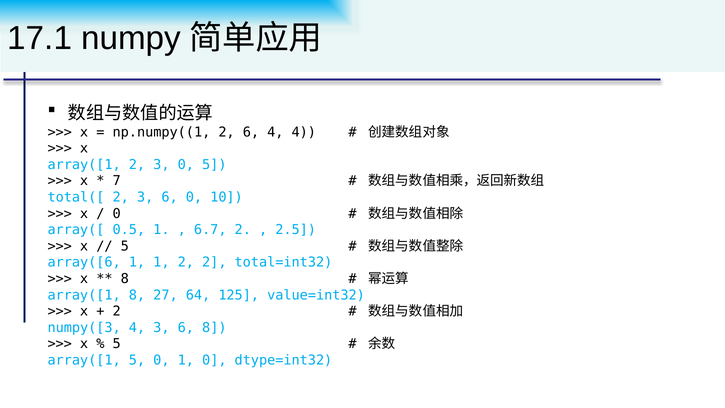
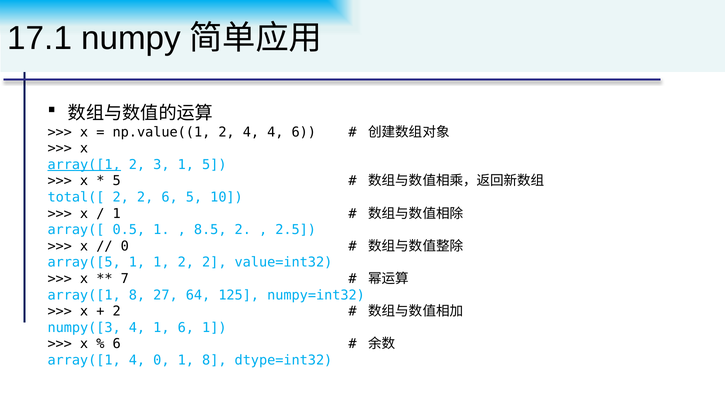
np.numpy((1: np.numpy((1 -> np.value((1
2 6: 6 -> 4
4 4: 4 -> 6
array([1 at (84, 165) underline: none -> present
3 0: 0 -> 1
7 at (117, 181): 7 -> 5
3 at (145, 197): 3 -> 2
6 0: 0 -> 5
0 at (117, 213): 0 -> 1
6.7: 6.7 -> 8.5
5 at (125, 246): 5 -> 0
array([6: array([6 -> array([5
total=int32: total=int32 -> value=int32
8 at (125, 279): 8 -> 7
value=int32: value=int32 -> numpy=int32
4 3: 3 -> 1
6 8: 8 -> 1
5 at (117, 344): 5 -> 6
array([1 5: 5 -> 4
1 0: 0 -> 8
